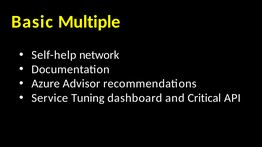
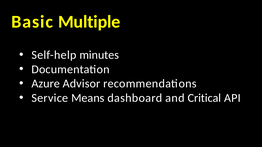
network: network -> minutes
Tuning: Tuning -> Means
